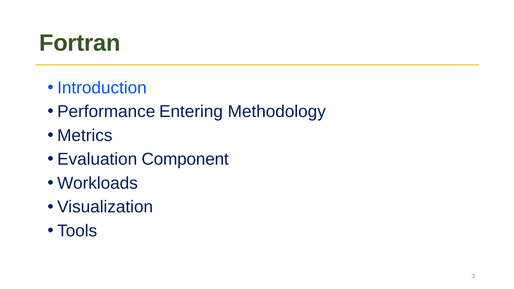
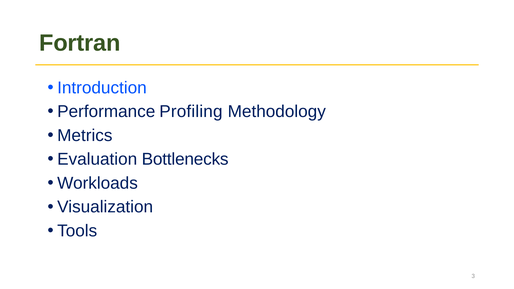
Entering: Entering -> Profiling
Component: Component -> Bottlenecks
